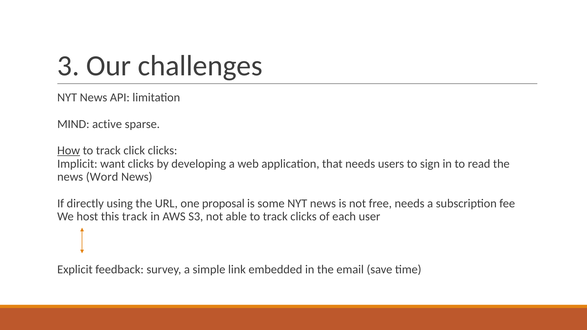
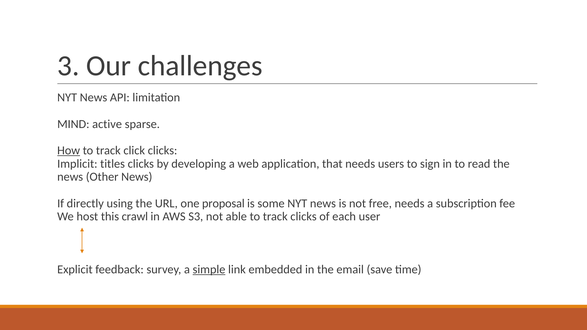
want: want -> titles
Word: Word -> Other
this track: track -> crawl
simple underline: none -> present
